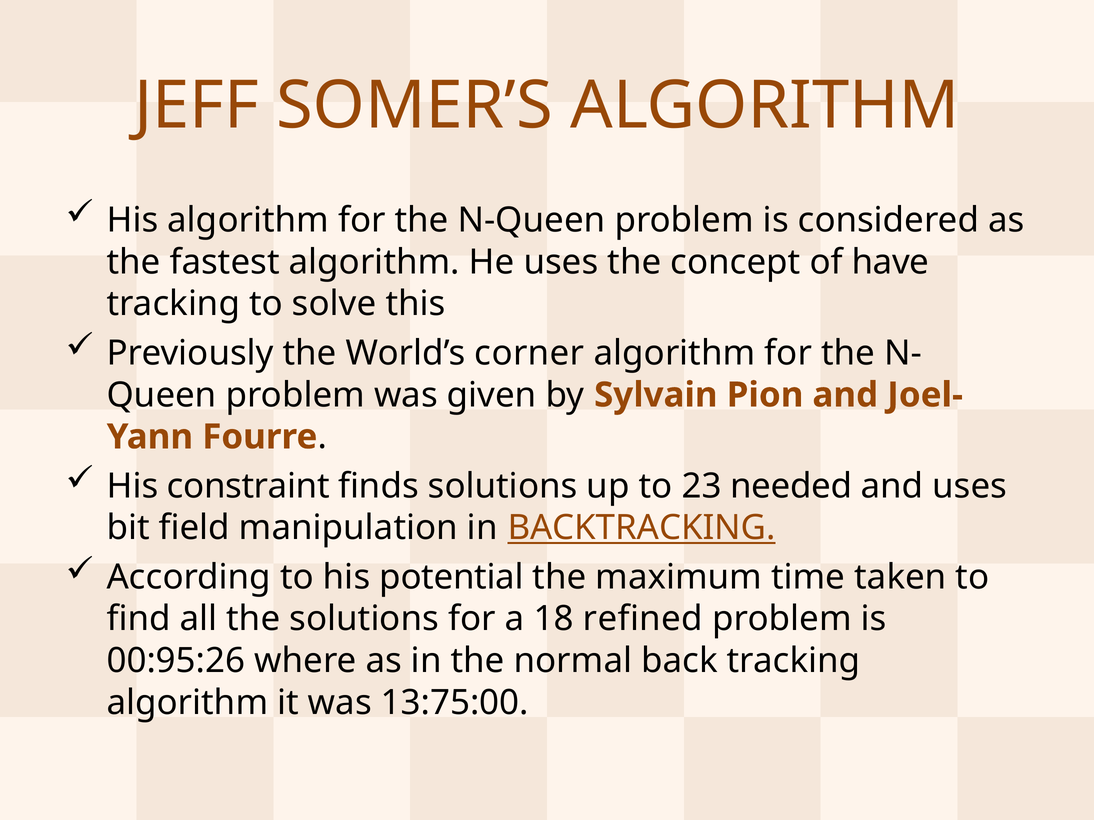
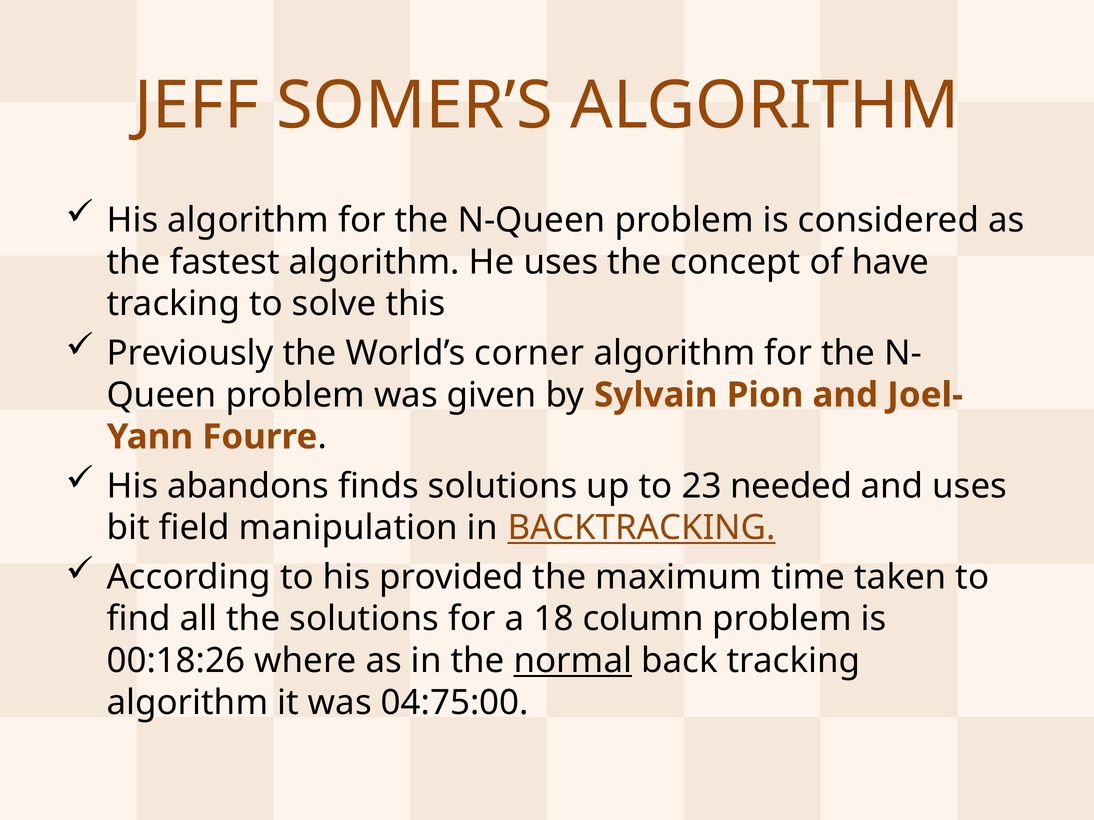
constraint: constraint -> abandons
potential: potential -> provided
refined: refined -> column
00:95:26: 00:95:26 -> 00:18:26
normal underline: none -> present
13:75:00: 13:75:00 -> 04:75:00
